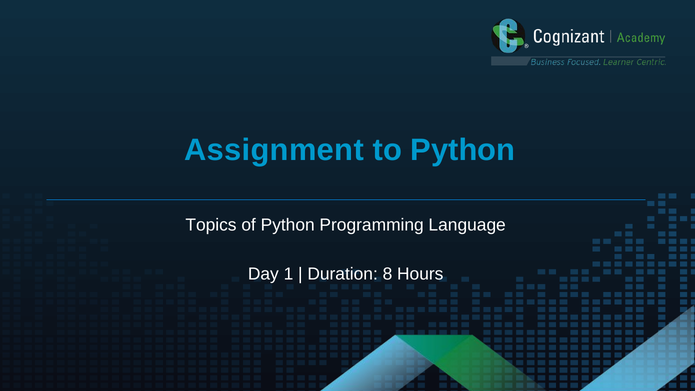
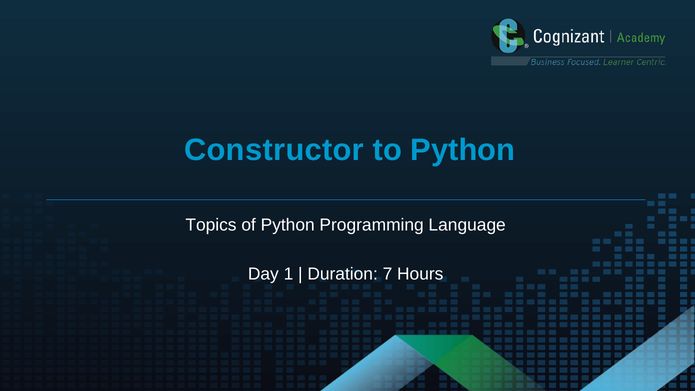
Assignment: Assignment -> Constructor
8: 8 -> 7
